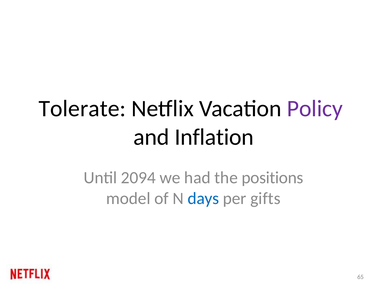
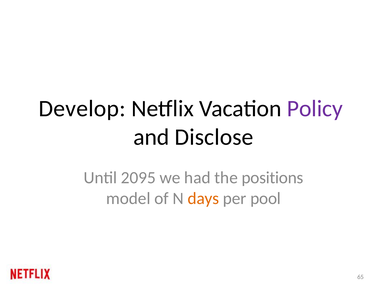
Tolerate: Tolerate -> Develop
Inflation: Inflation -> Disclose
2094: 2094 -> 2095
days colour: blue -> orange
gifts: gifts -> pool
